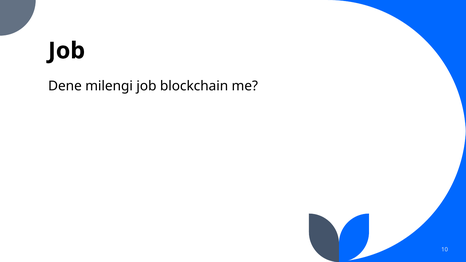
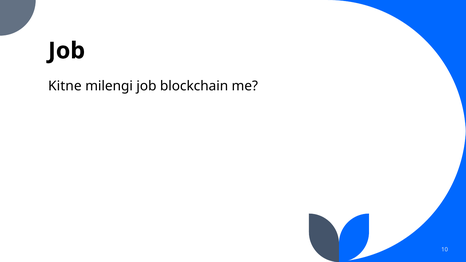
Dene: Dene -> Kitne
